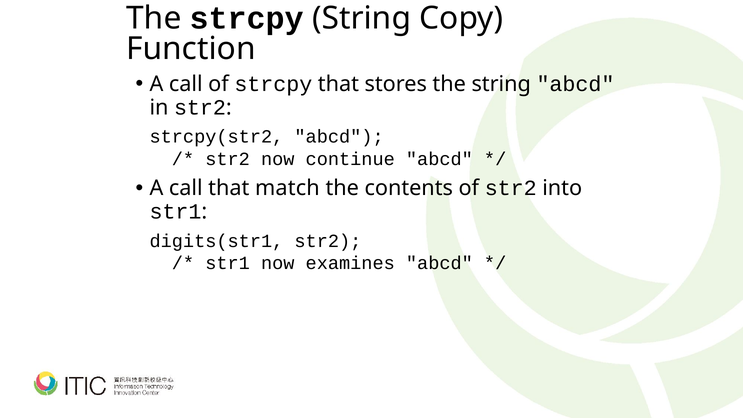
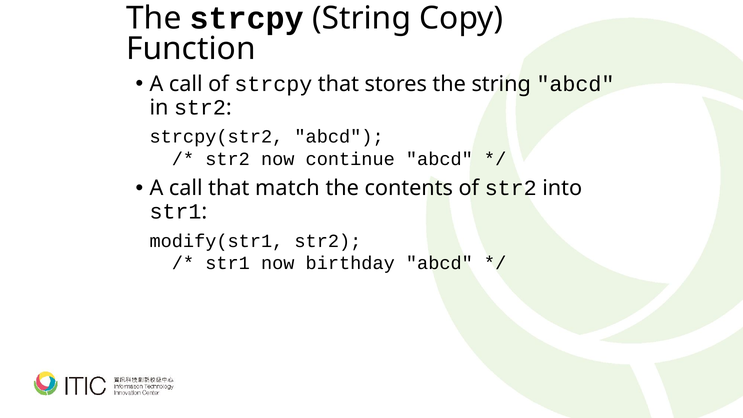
digits(str1: digits(str1 -> modify(str1
examines: examines -> birthday
